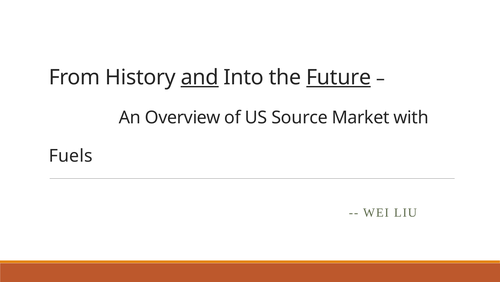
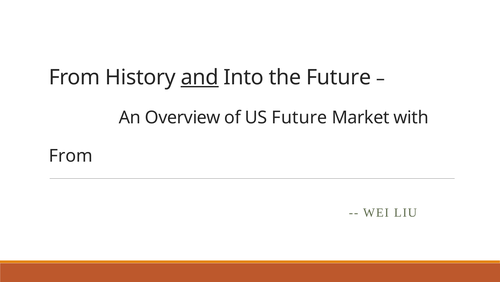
Future at (339, 77) underline: present -> none
US Source: Source -> Future
Fuels at (71, 156): Fuels -> From
